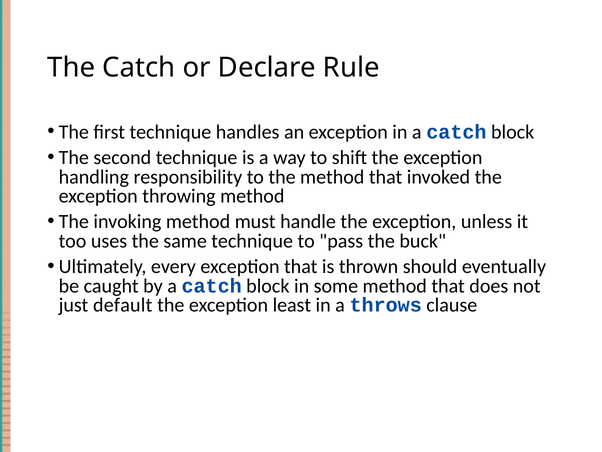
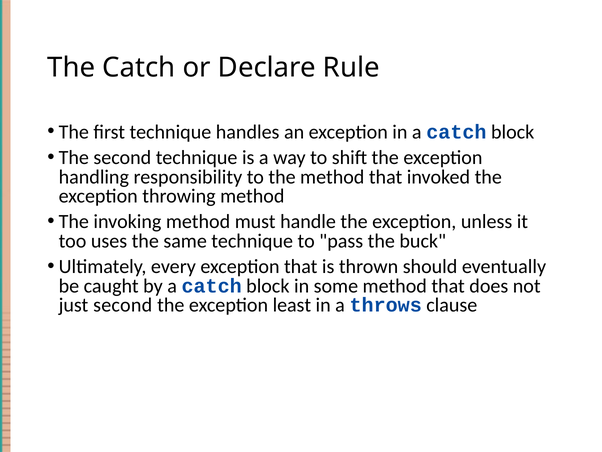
just default: default -> second
